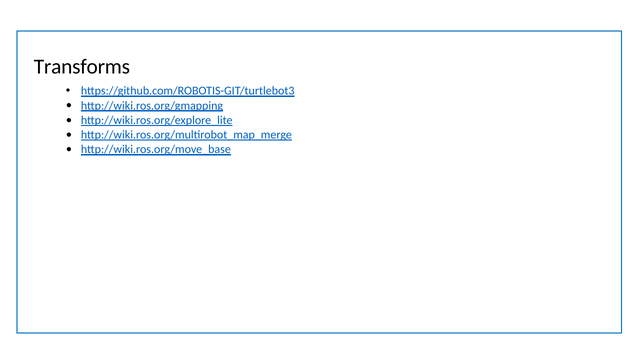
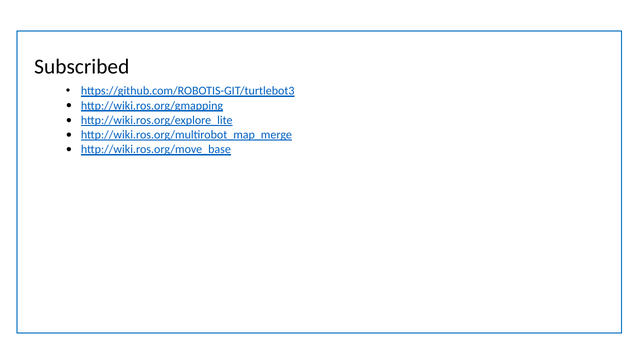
Transforms: Transforms -> Subscribed
